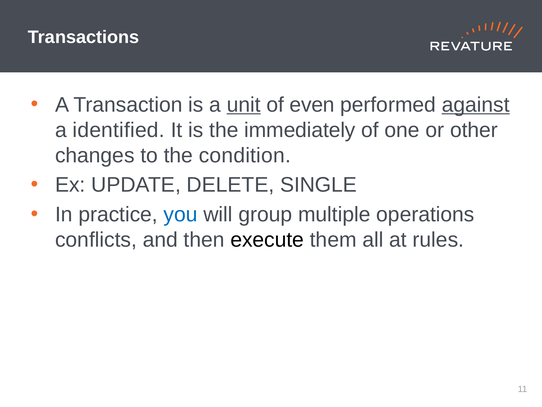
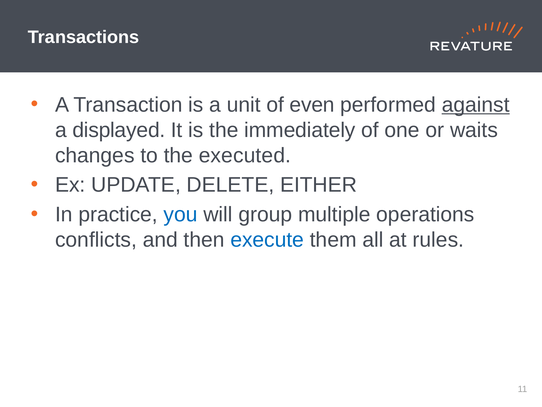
unit underline: present -> none
identified: identified -> displayed
other: other -> waits
condition: condition -> executed
SINGLE: SINGLE -> EITHER
execute colour: black -> blue
